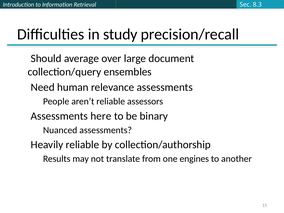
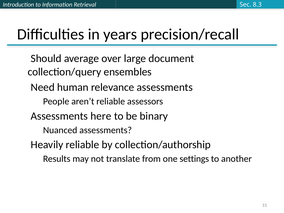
study: study -> years
engines: engines -> settings
